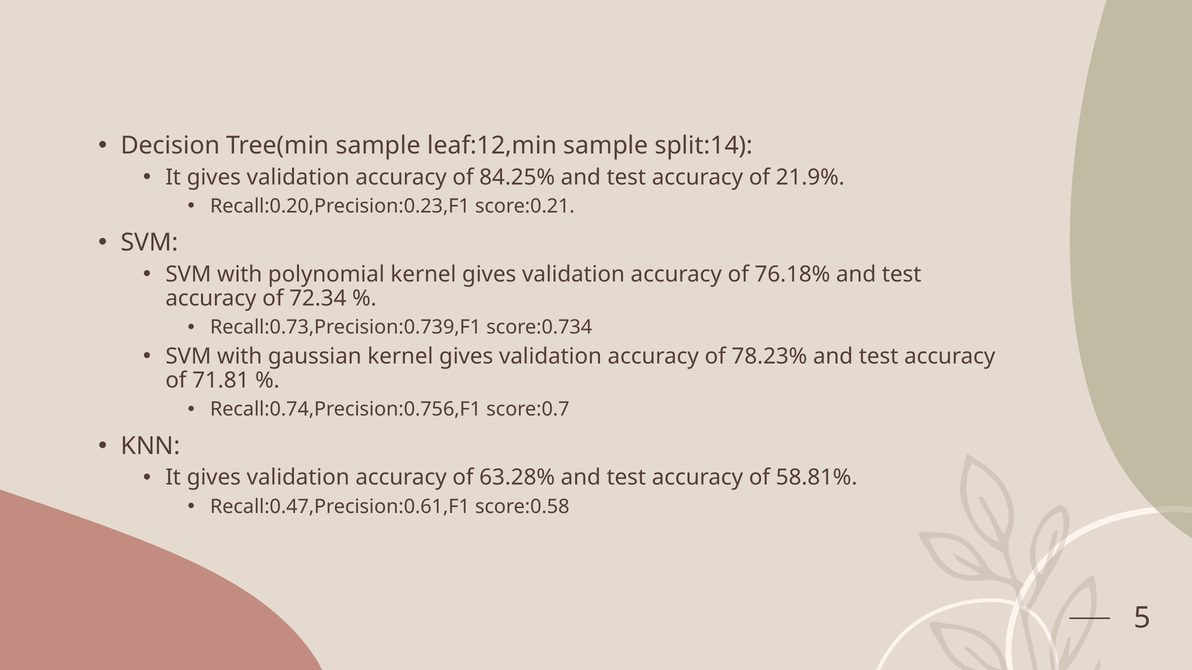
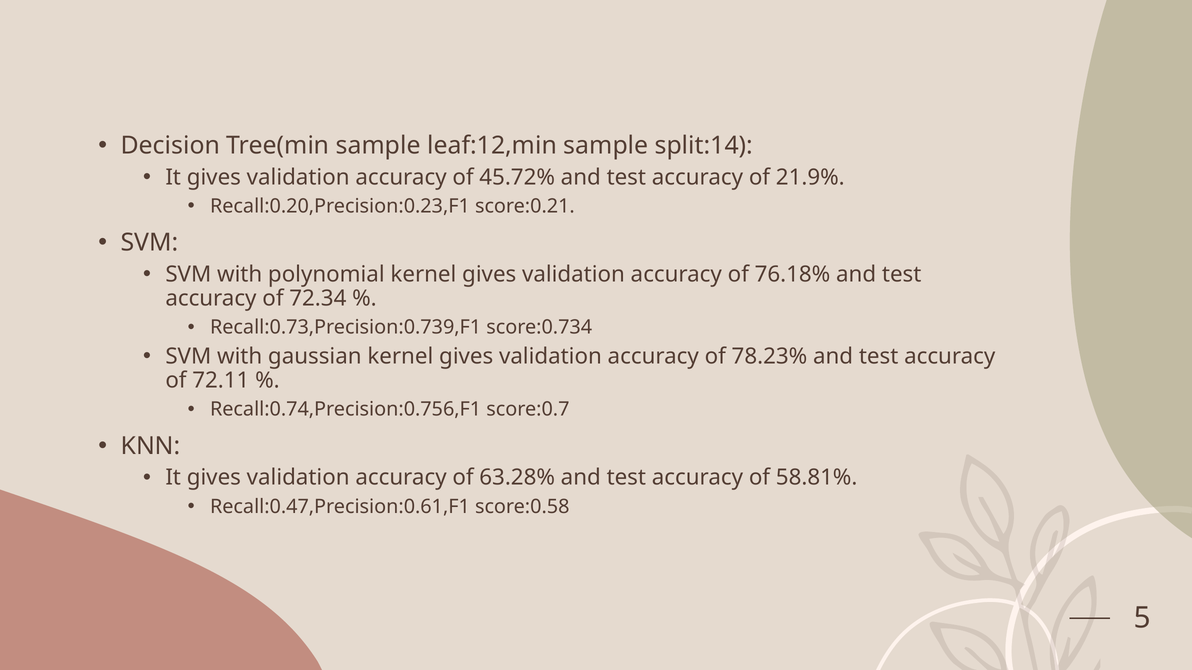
84.25%: 84.25% -> 45.72%
71.81: 71.81 -> 72.11
